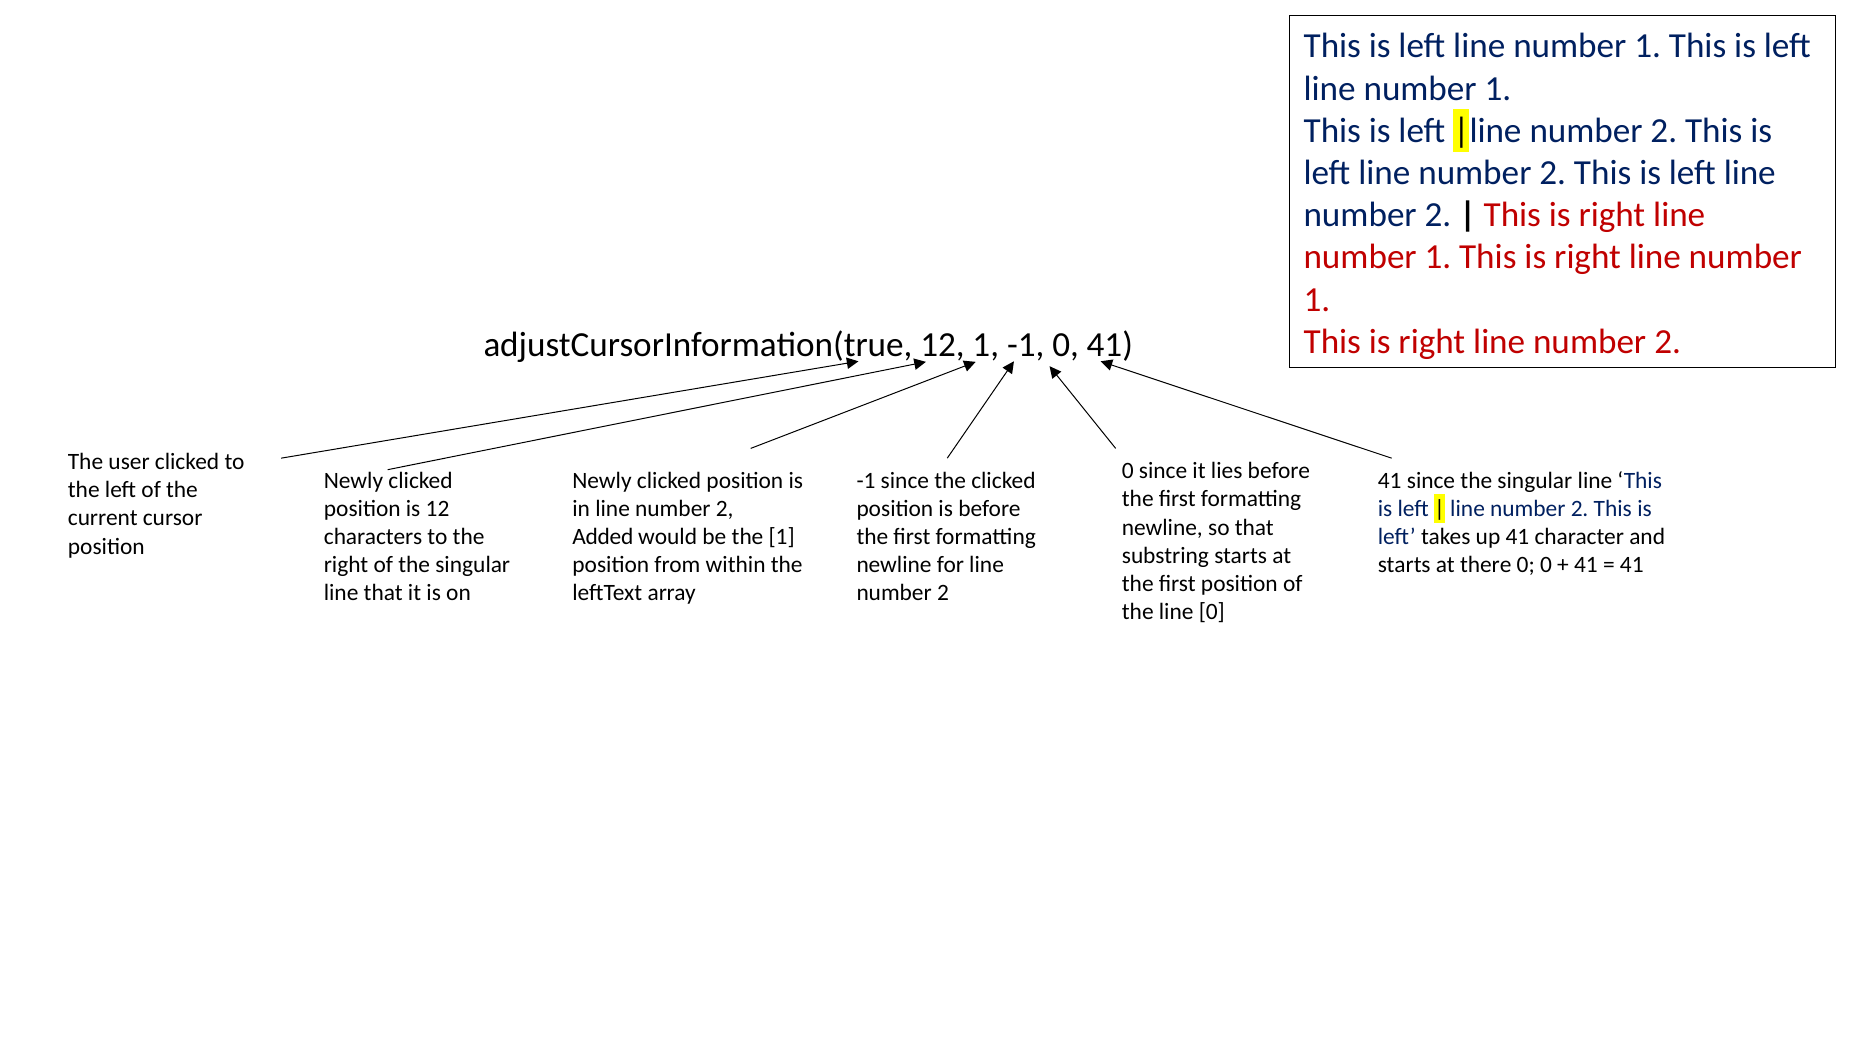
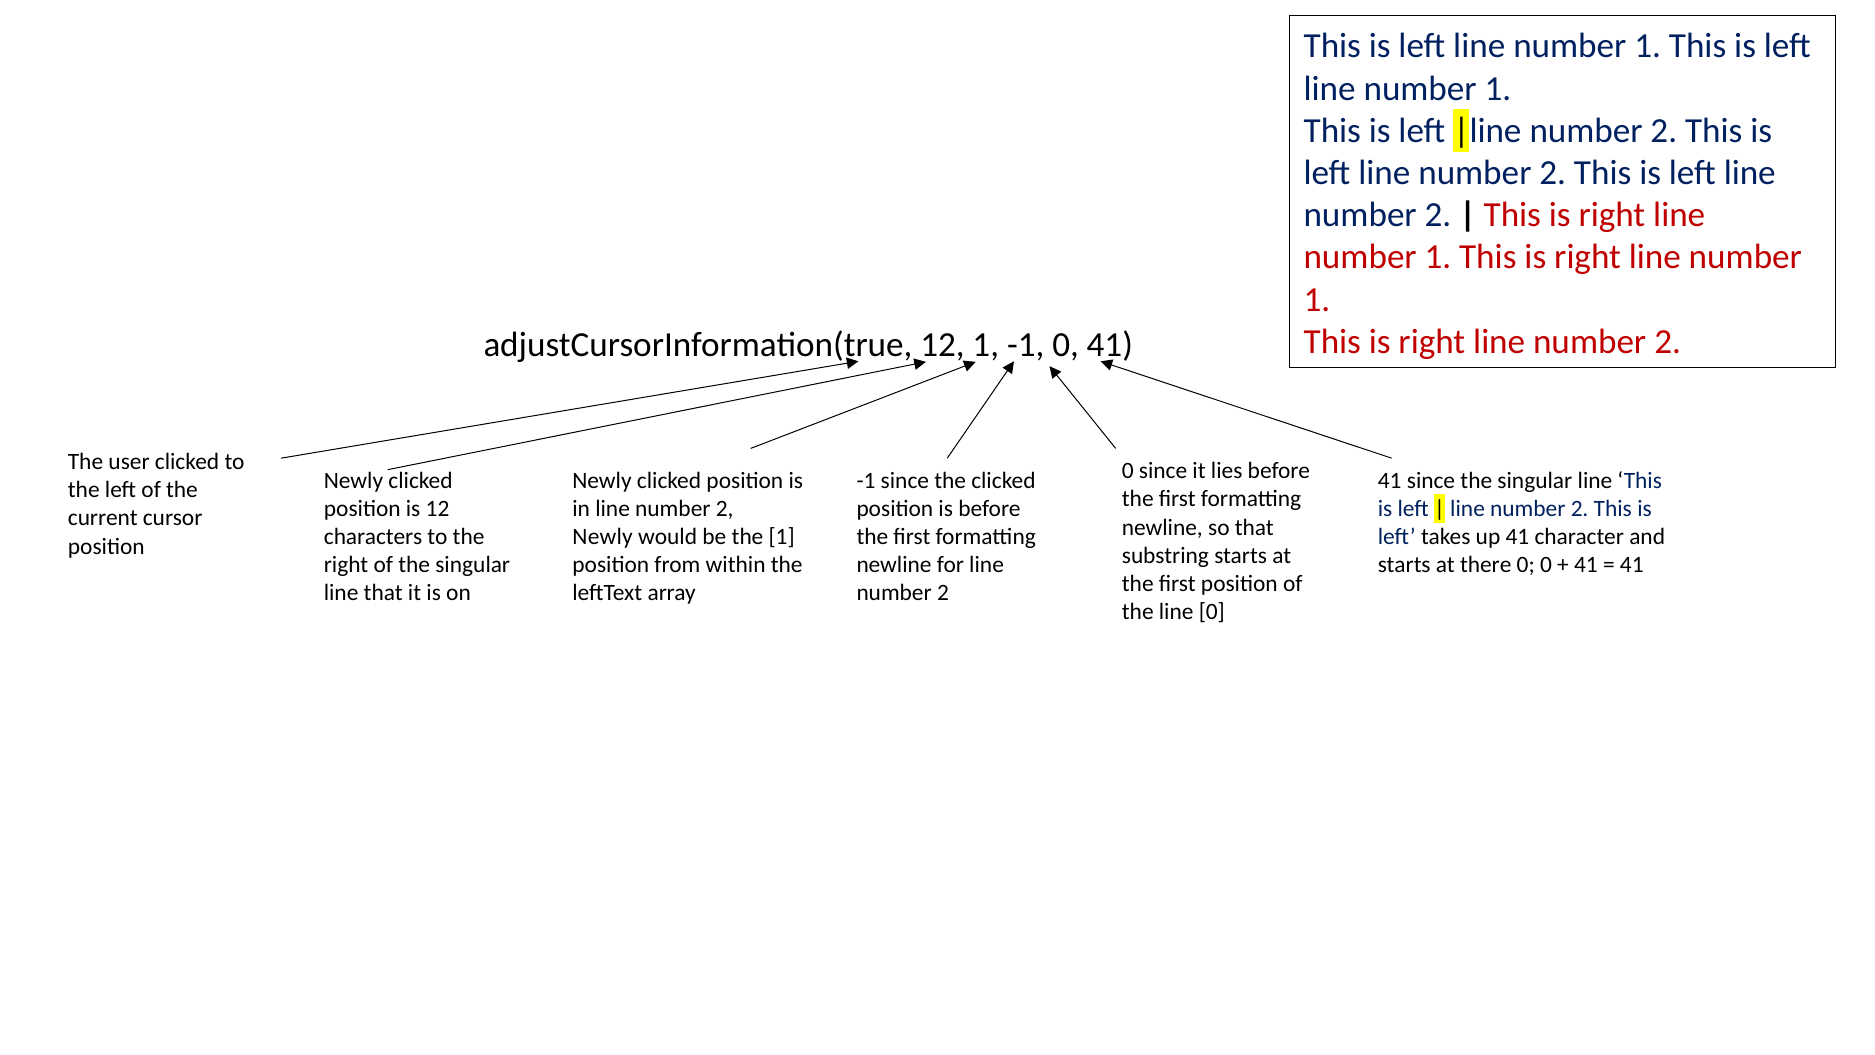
Added at (603, 537): Added -> Newly
